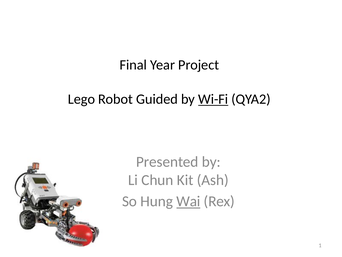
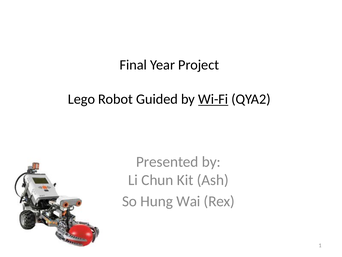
Wai underline: present -> none
